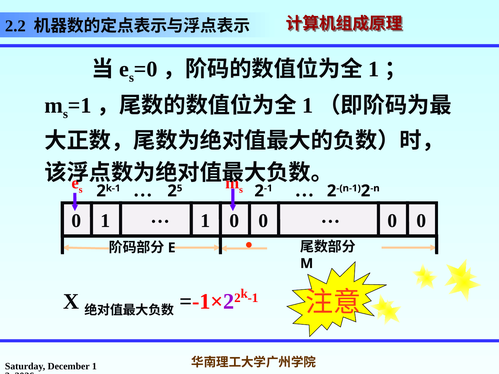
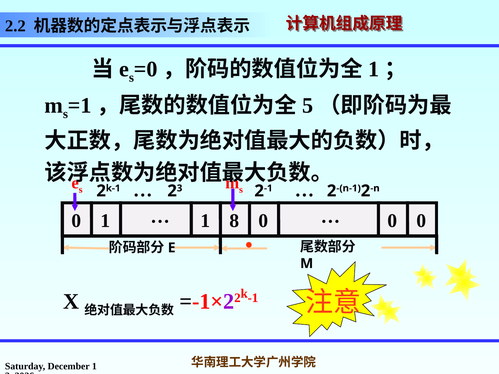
1 at (308, 105): 1 -> 5
5: 5 -> 3
1 0: 0 -> 8
